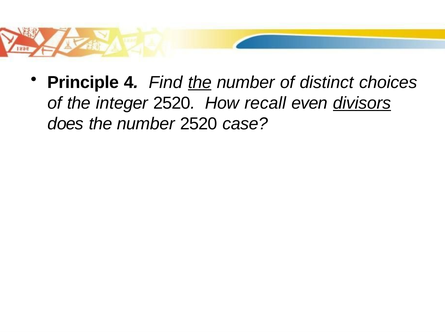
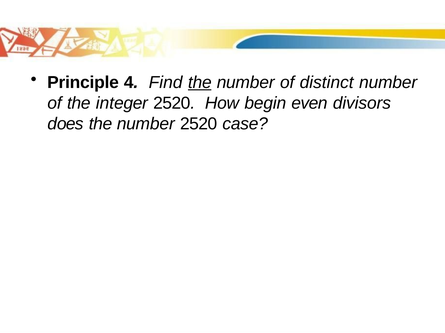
distinct choices: choices -> number
recall: recall -> begin
divisors underline: present -> none
